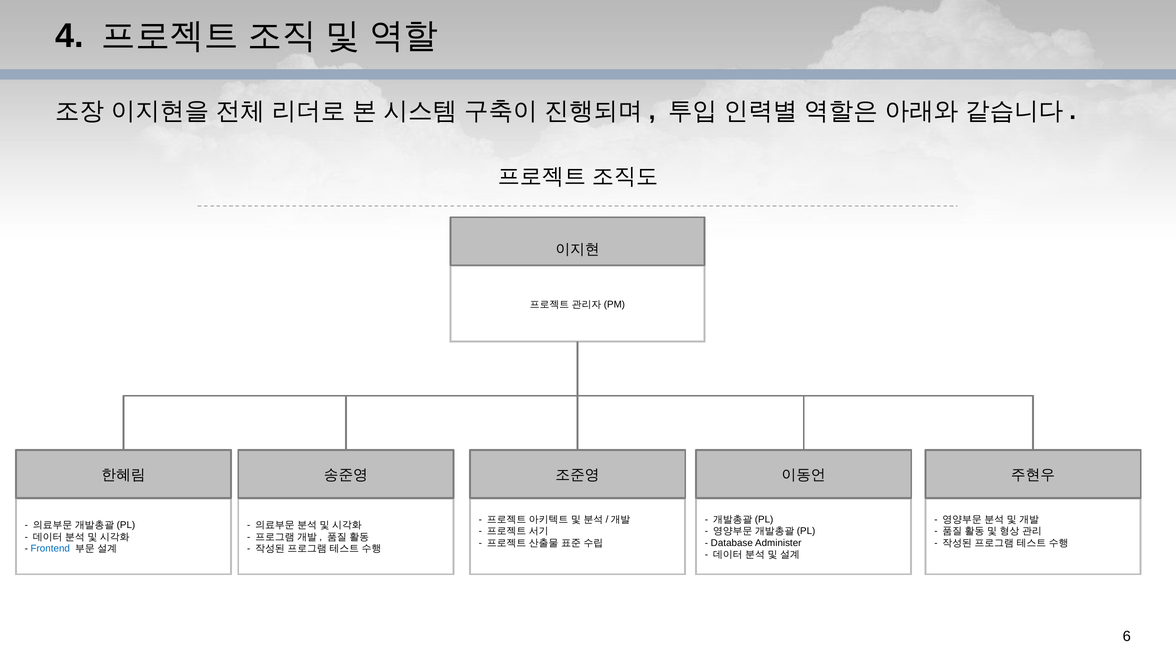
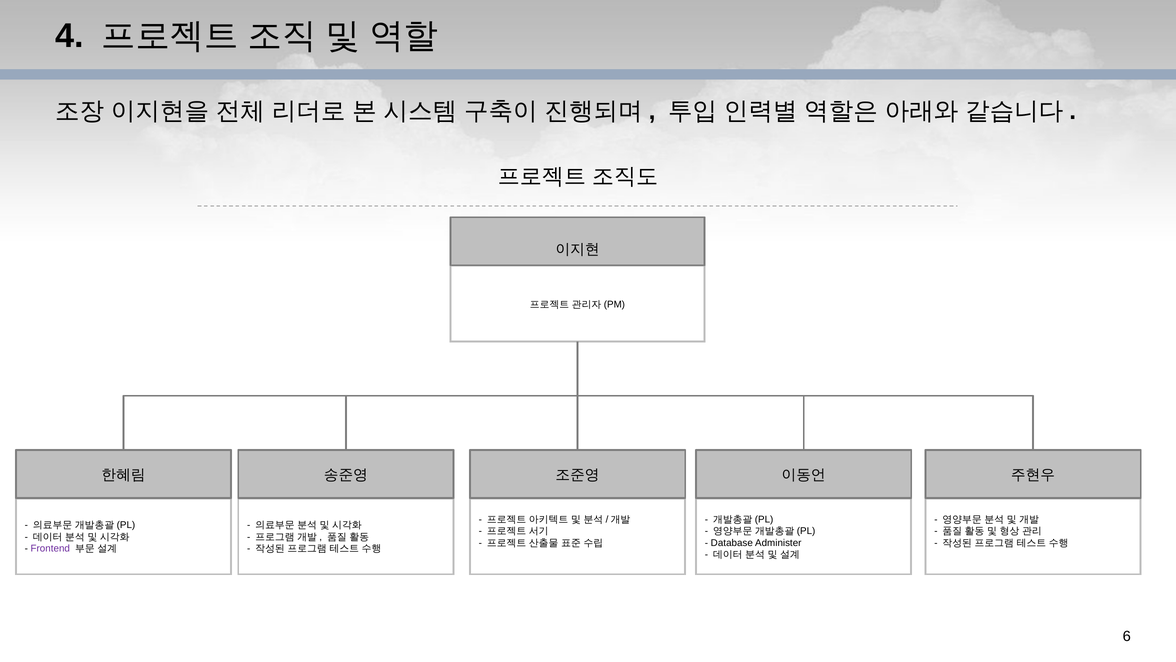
Frontend colour: blue -> purple
